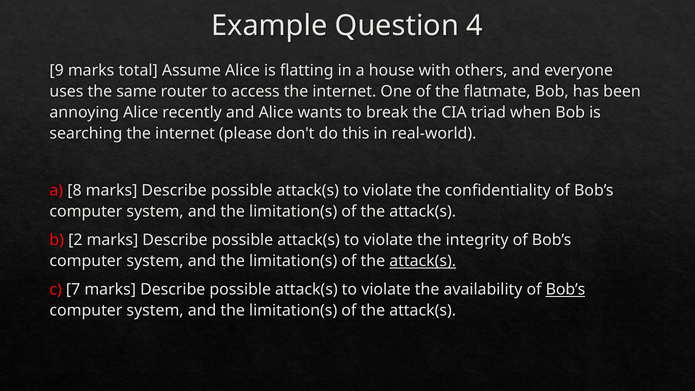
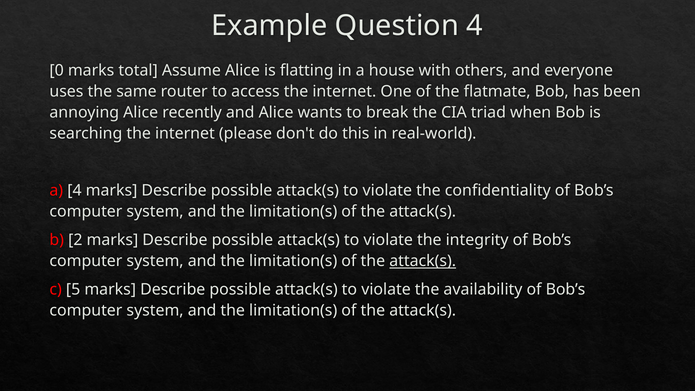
9: 9 -> 0
a 8: 8 -> 4
7: 7 -> 5
Bob’s at (566, 289) underline: present -> none
